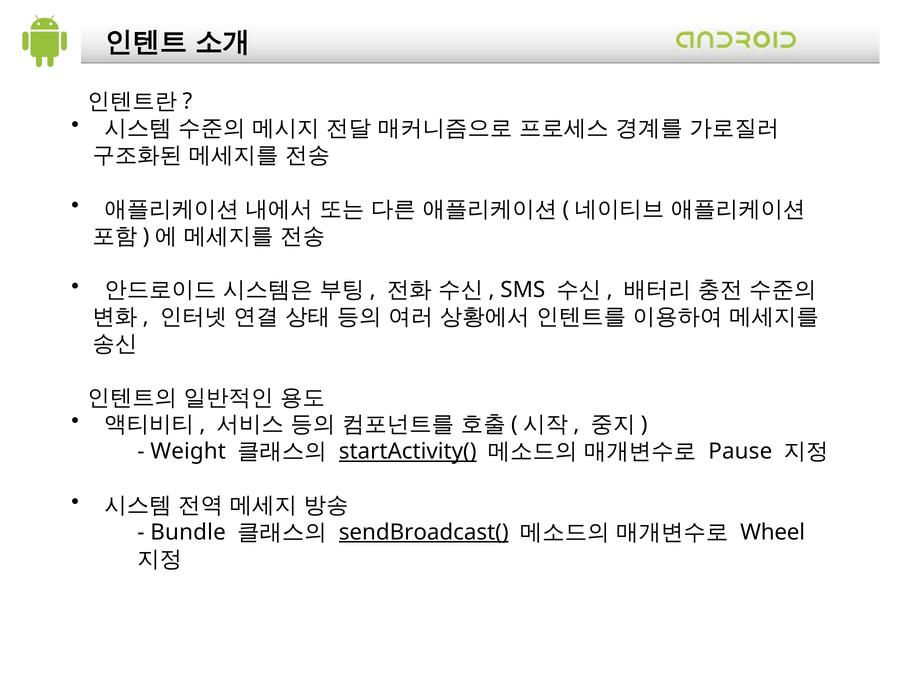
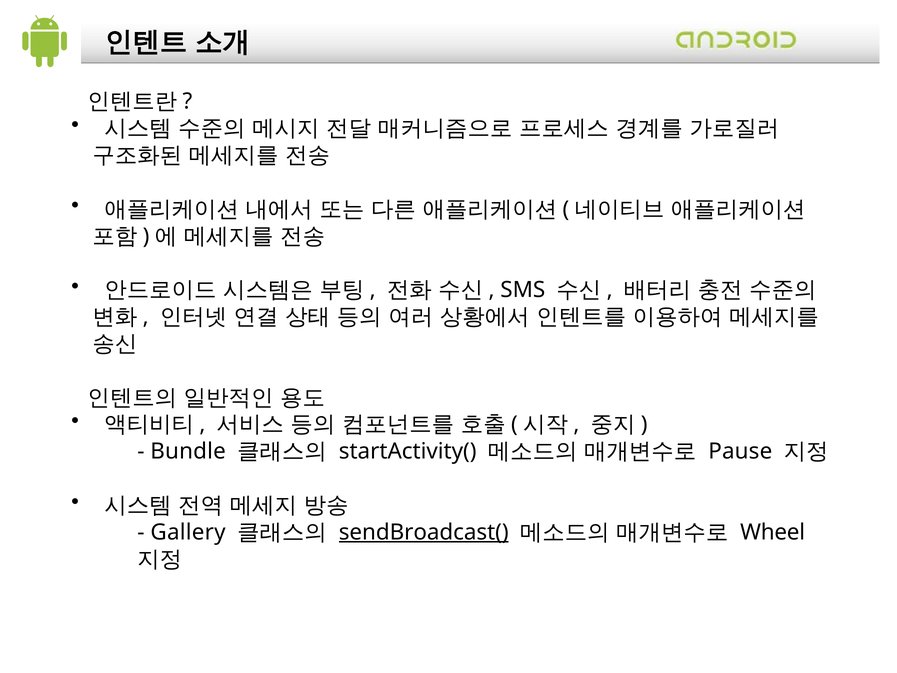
Weight: Weight -> Bundle
startActivity( underline: present -> none
Bundle: Bundle -> Gallery
